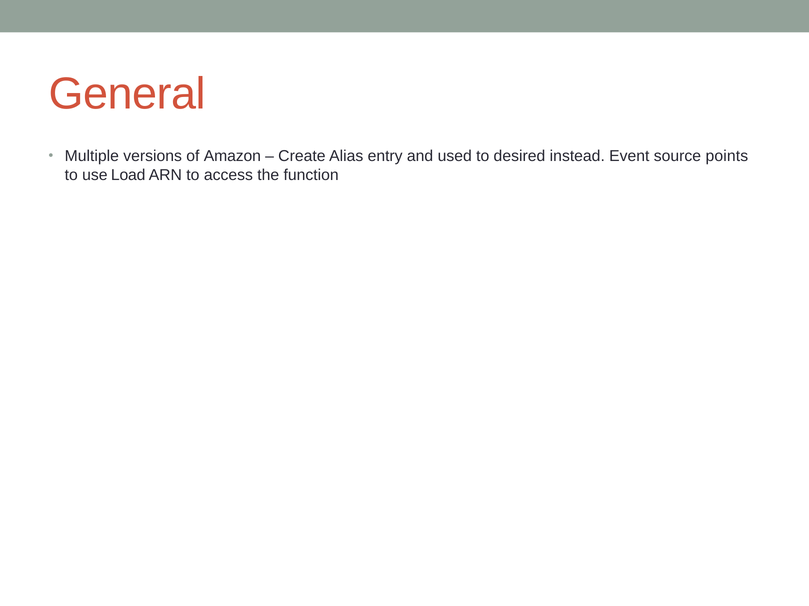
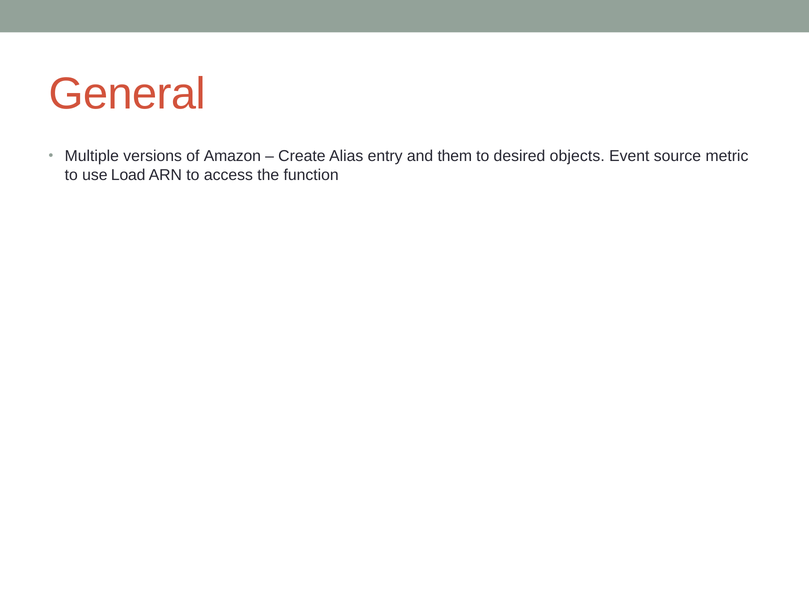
used: used -> them
instead: instead -> objects
points: points -> metric
